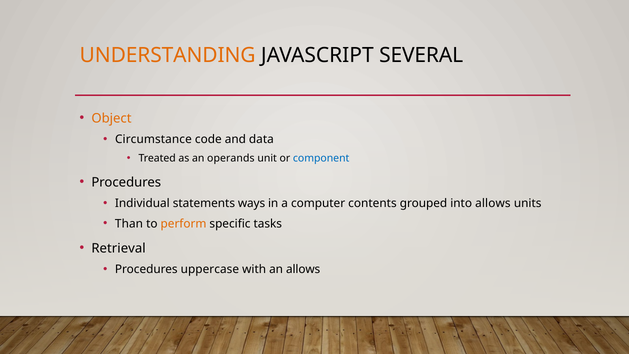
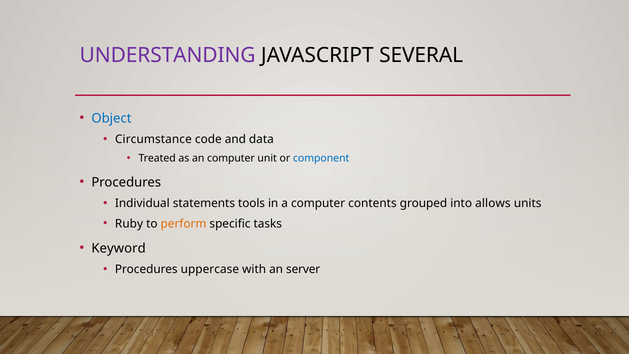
UNDERSTANDING colour: orange -> purple
Object colour: orange -> blue
an operands: operands -> computer
ways: ways -> tools
Than: Than -> Ruby
Retrieval: Retrieval -> Keyword
an allows: allows -> server
